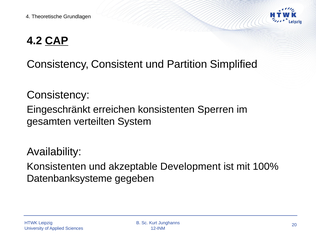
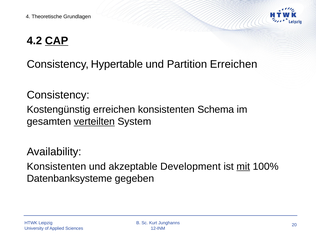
Consistent: Consistent -> Hypertable
Partition Simpliﬁed: Simpliﬁed -> Erreichen
Eingeschränkt: Eingeschränkt -> Kostengünstig
Sperren: Sperren -> Schema
verteilten underline: none -> present
mit underline: none -> present
